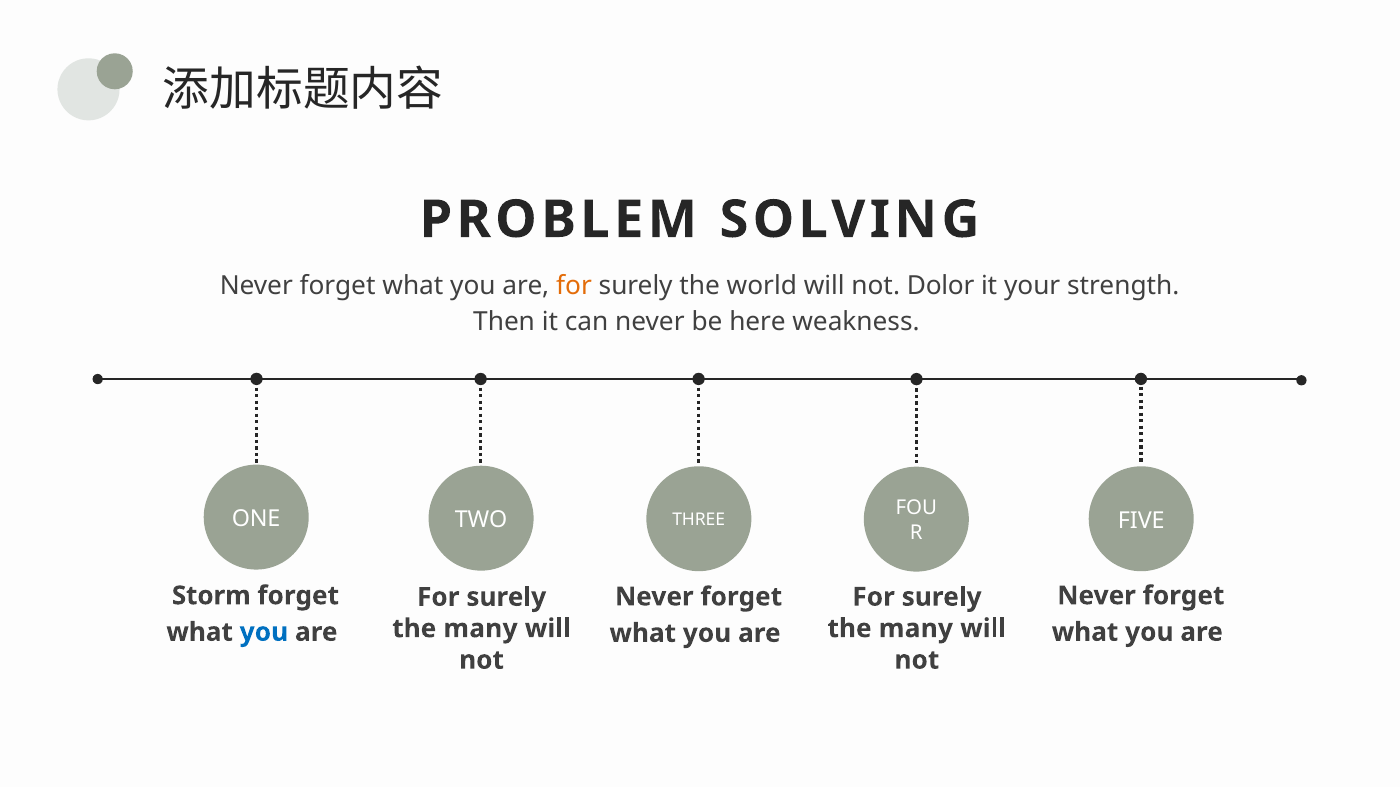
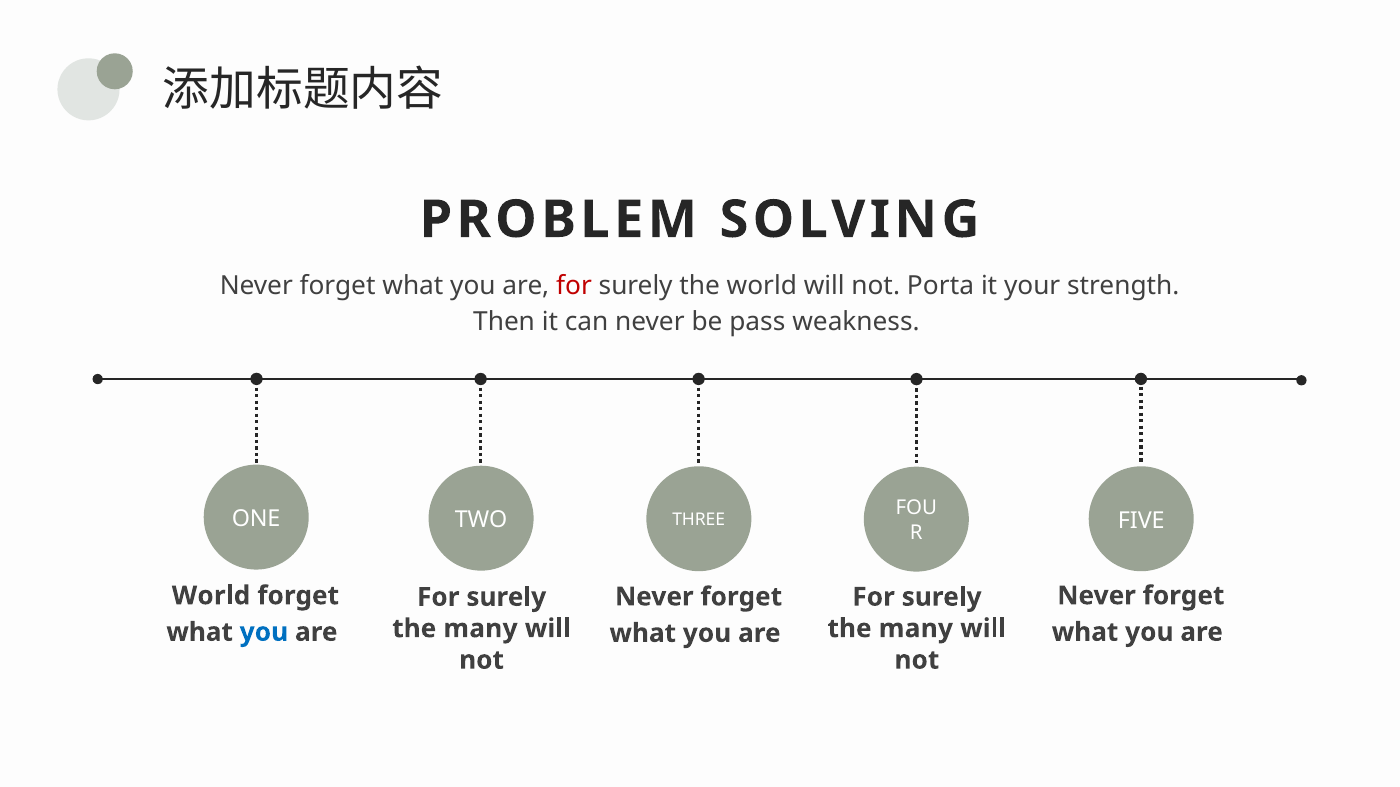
for at (574, 286) colour: orange -> red
Dolor: Dolor -> Porta
here: here -> pass
Storm at (211, 596): Storm -> World
